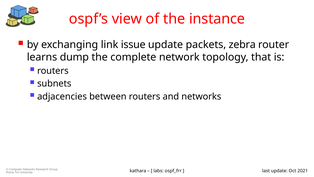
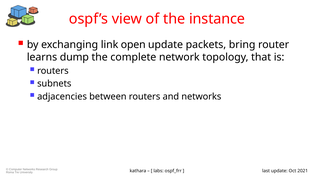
issue: issue -> open
zebra: zebra -> bring
